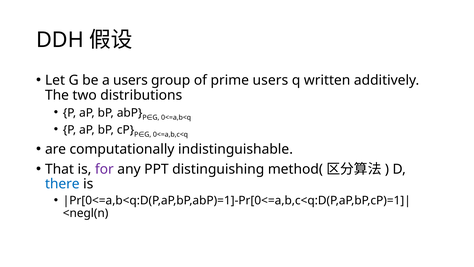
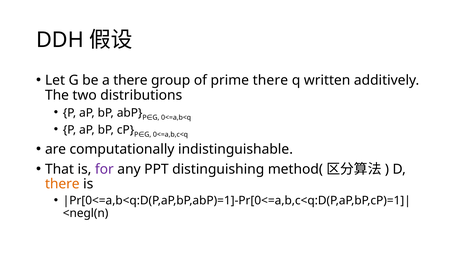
a users: users -> there
prime users: users -> there
there at (62, 184) colour: blue -> orange
